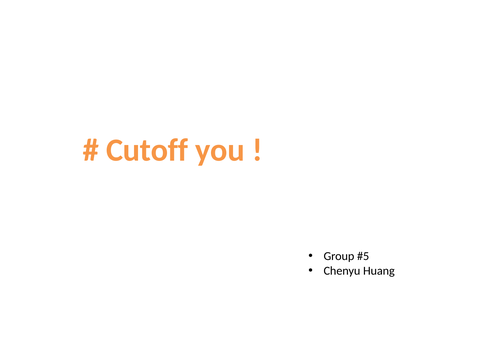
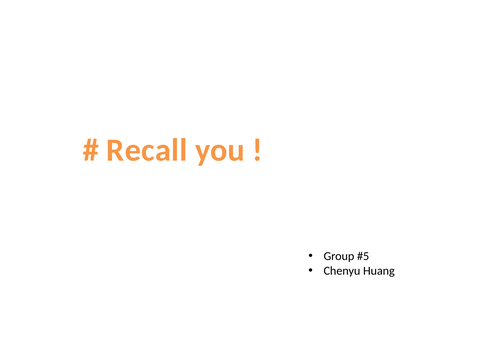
Cutoff: Cutoff -> Recall
